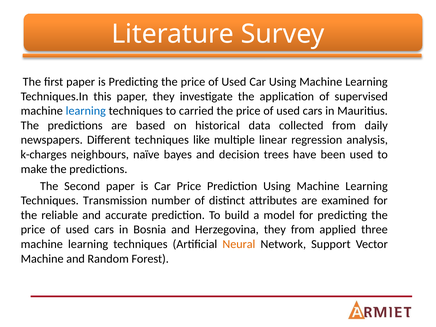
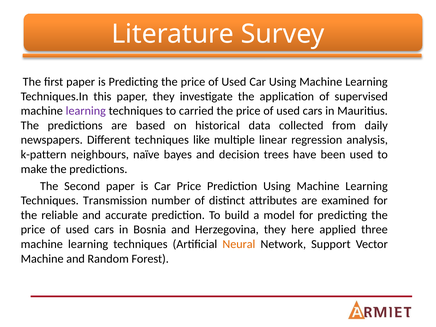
learning at (86, 111) colour: blue -> purple
k-charges: k-charges -> k-pattern
they from: from -> here
